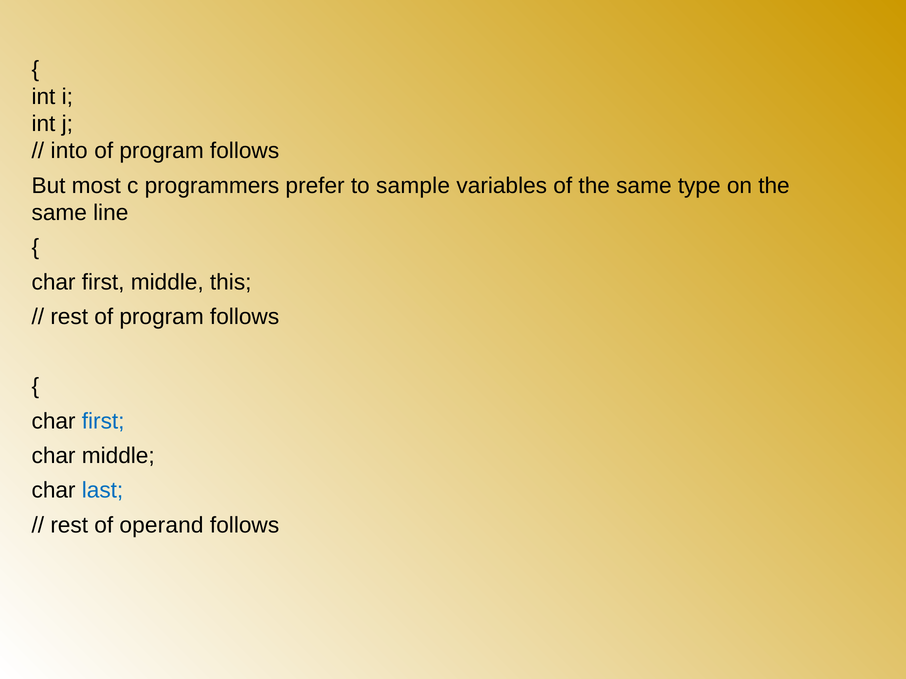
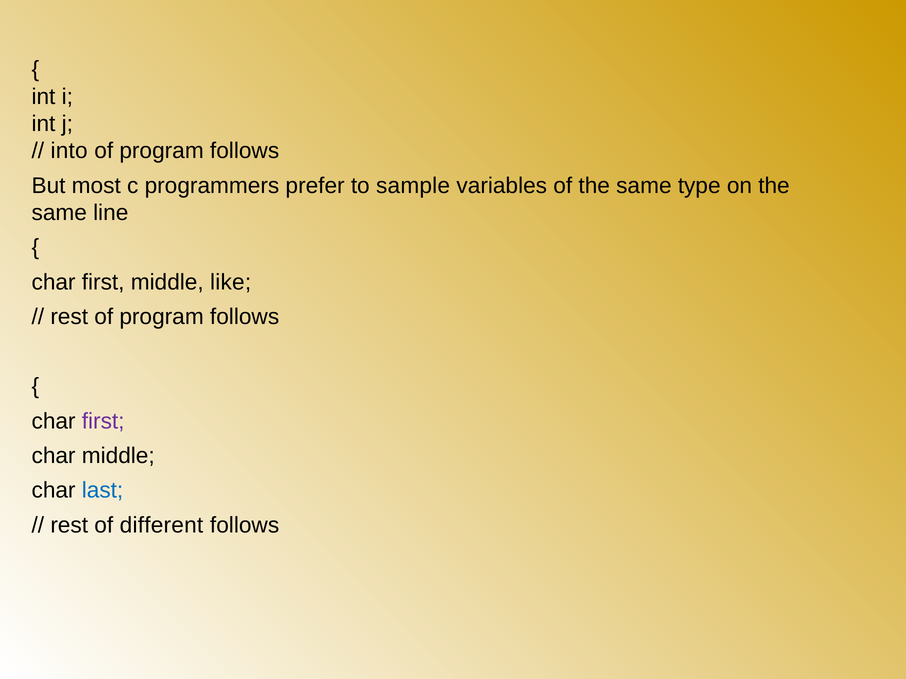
this: this -> like
first at (103, 421) colour: blue -> purple
operand: operand -> different
